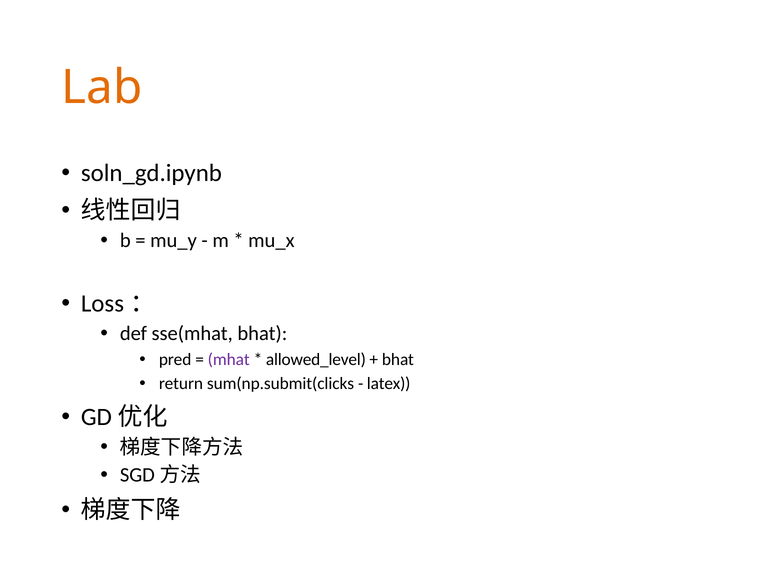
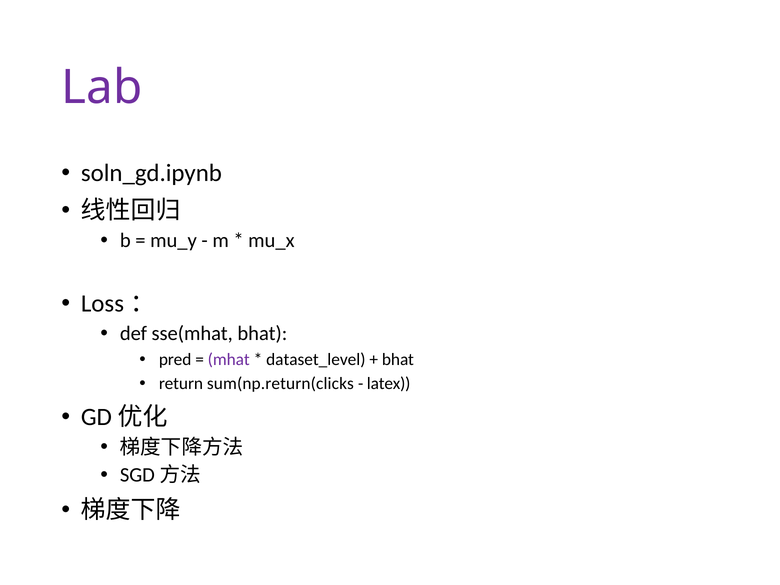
Lab colour: orange -> purple
allowed_level: allowed_level -> dataset_level
sum(np.submit(clicks: sum(np.submit(clicks -> sum(np.return(clicks
